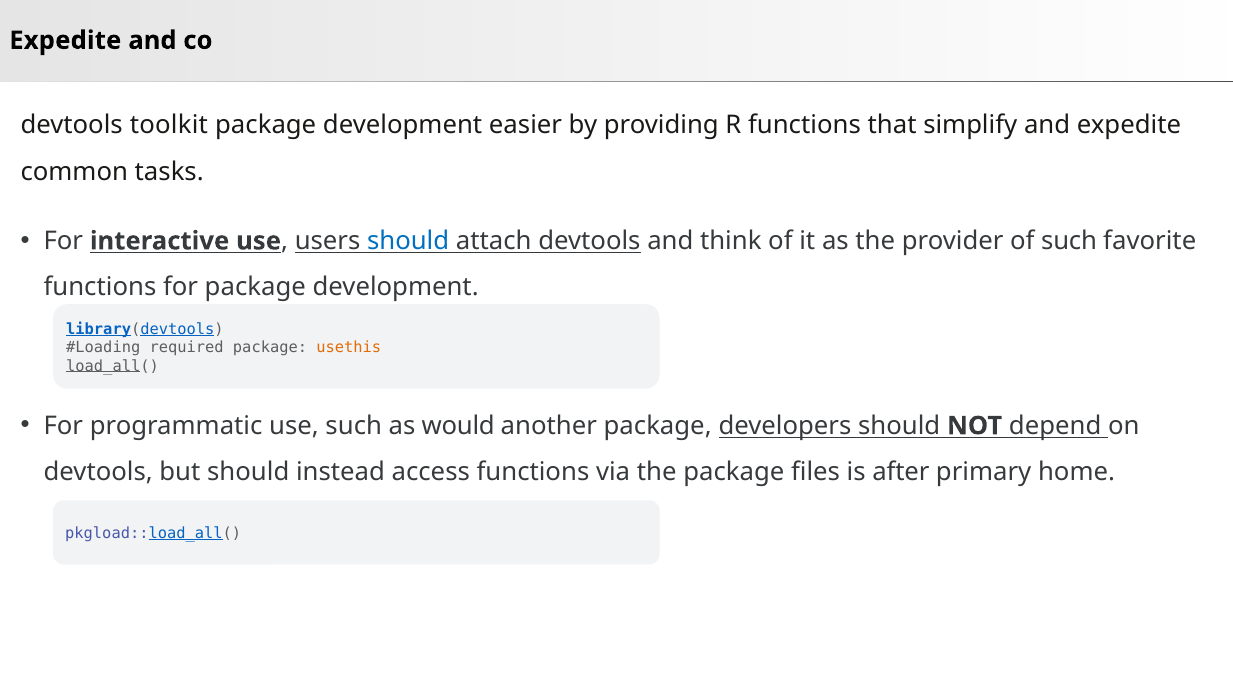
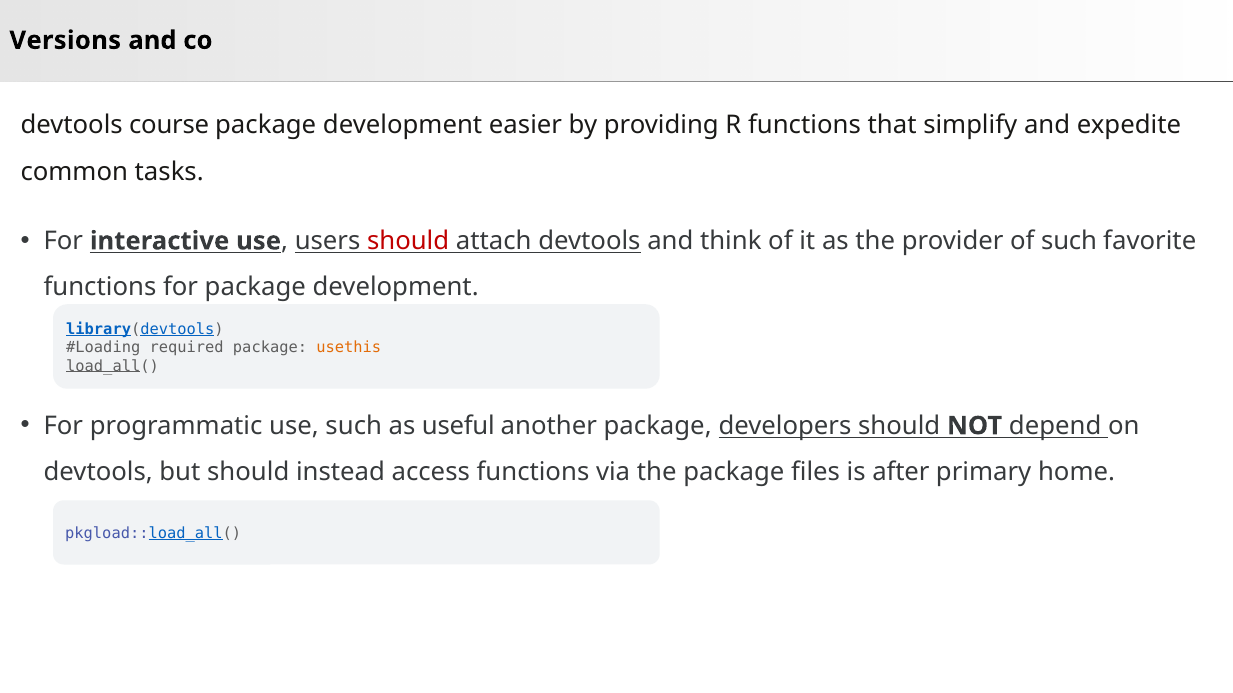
Expedite at (65, 40): Expedite -> Versions
toolkit: toolkit -> course
should at (408, 241) colour: blue -> red
would: would -> useful
